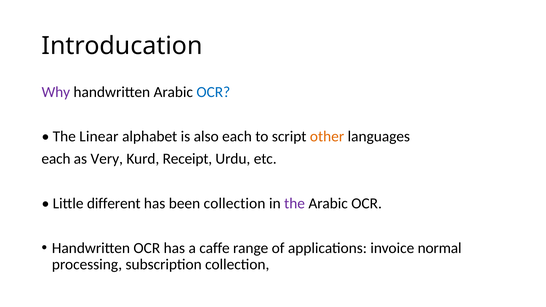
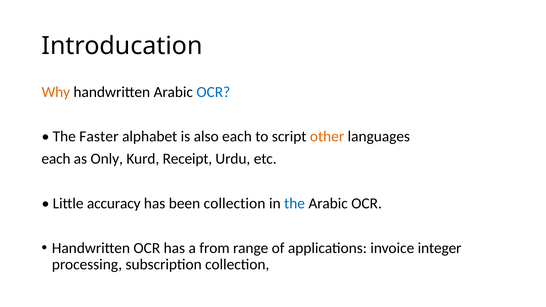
Why colour: purple -> orange
Linear: Linear -> Faster
Very: Very -> Only
different: different -> accuracy
the at (295, 203) colour: purple -> blue
caffe: caffe -> from
normal: normal -> integer
